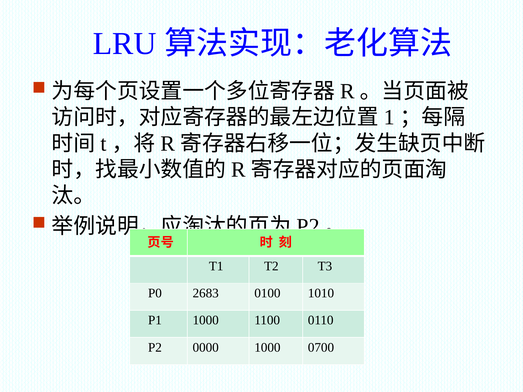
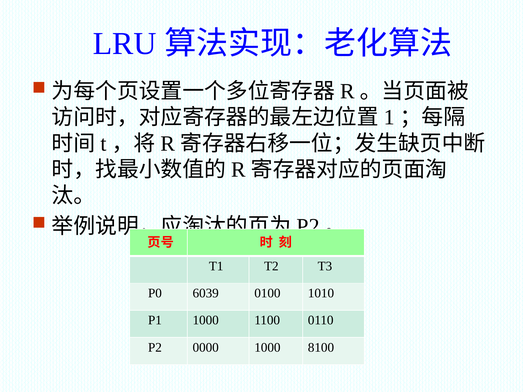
2683: 2683 -> 6039
0700: 0700 -> 8100
